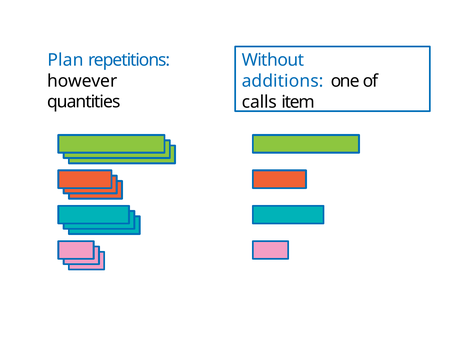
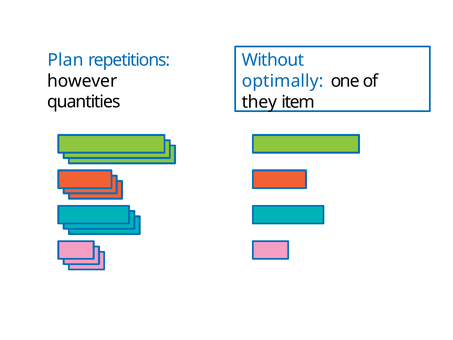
additions: additions -> optimally
calls: calls -> they
